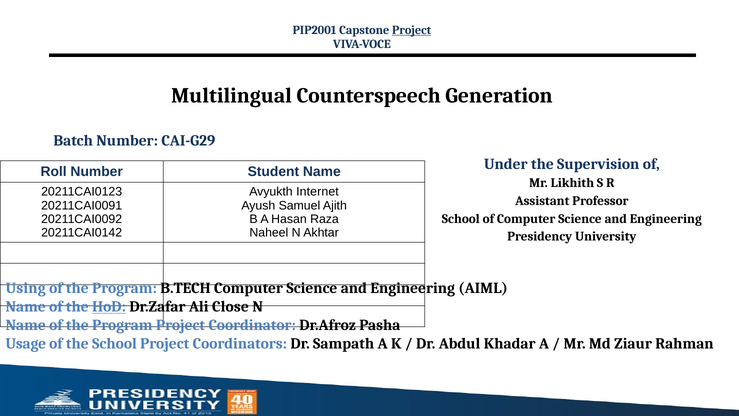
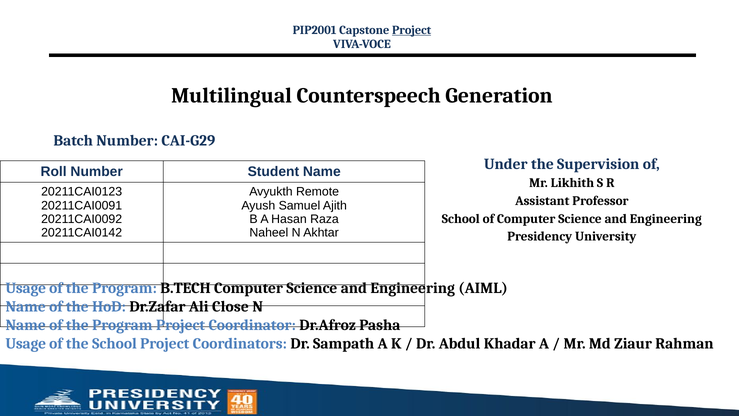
Internet: Internet -> Remote
Using at (26, 288): Using -> Usage
HoD underline: present -> none
